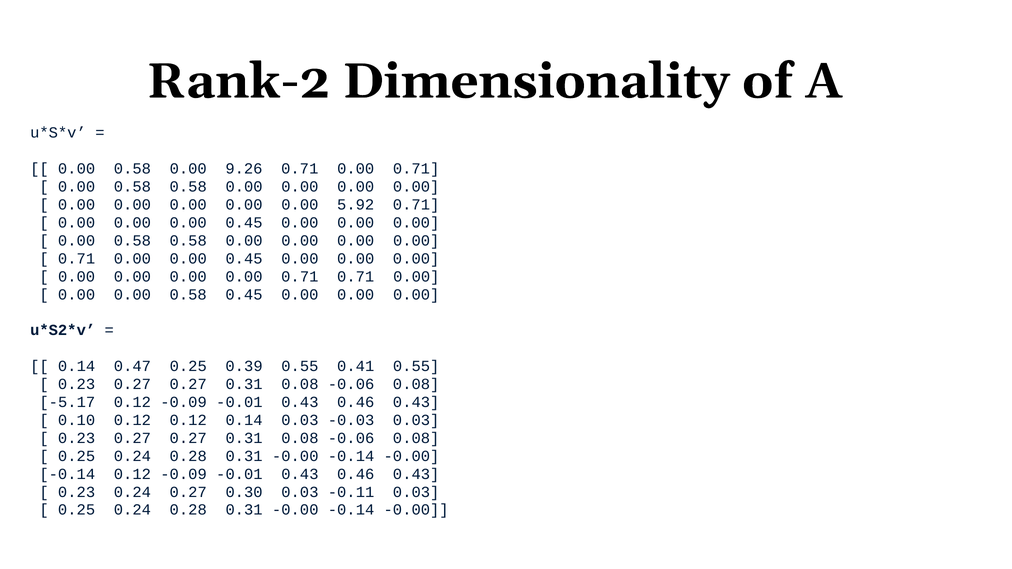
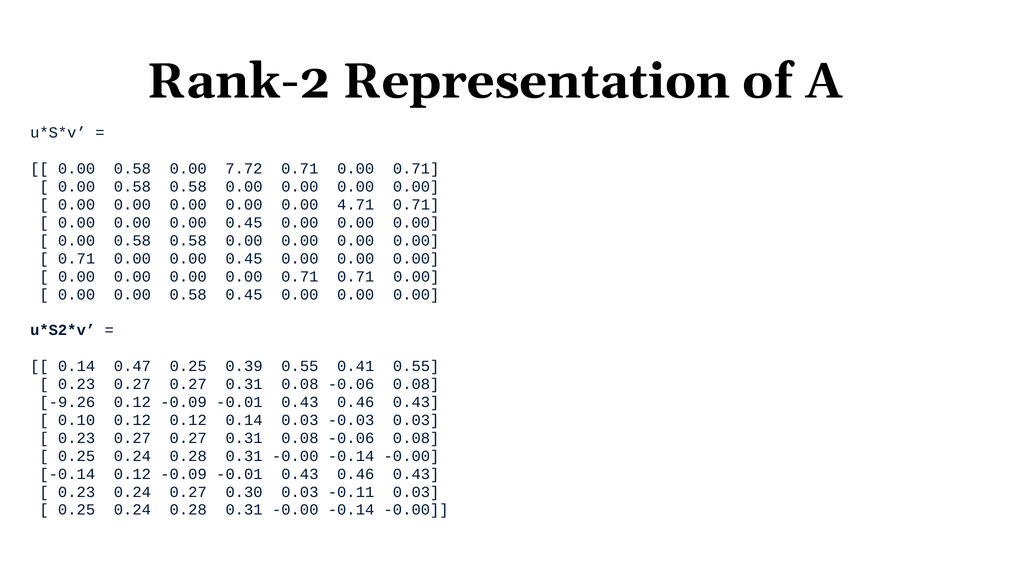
Dimensionality: Dimensionality -> Representation
9.26: 9.26 -> 7.72
5.92: 5.92 -> 4.71
-5.17: -5.17 -> -9.26
